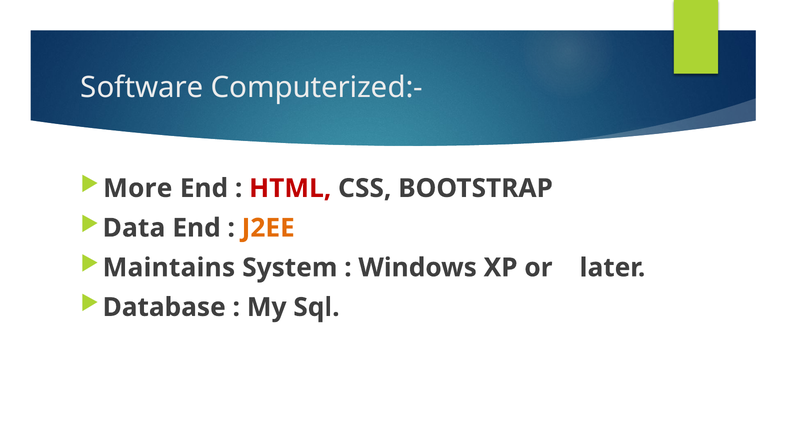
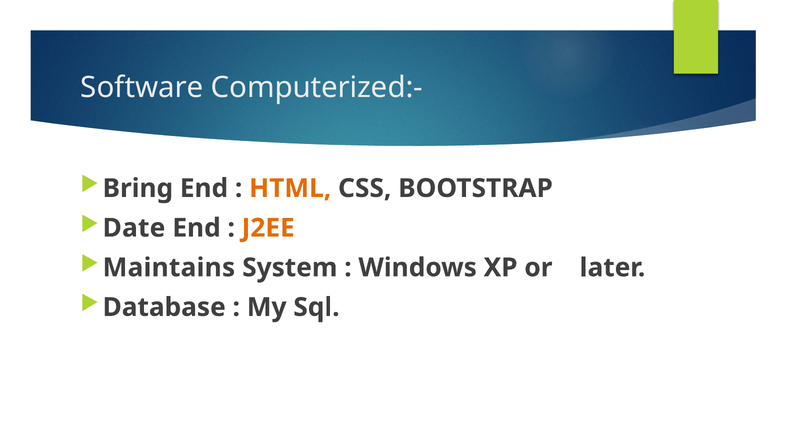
More: More -> Bring
HTML colour: red -> orange
Data: Data -> Date
